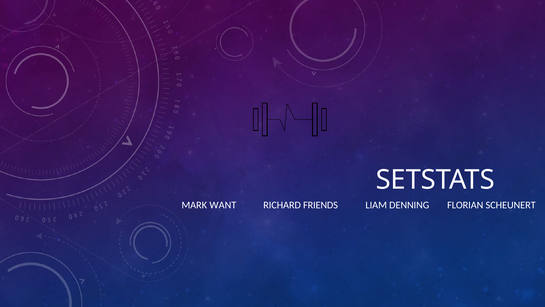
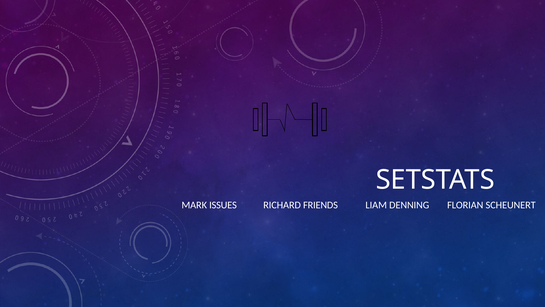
WANT: WANT -> ISSUES
